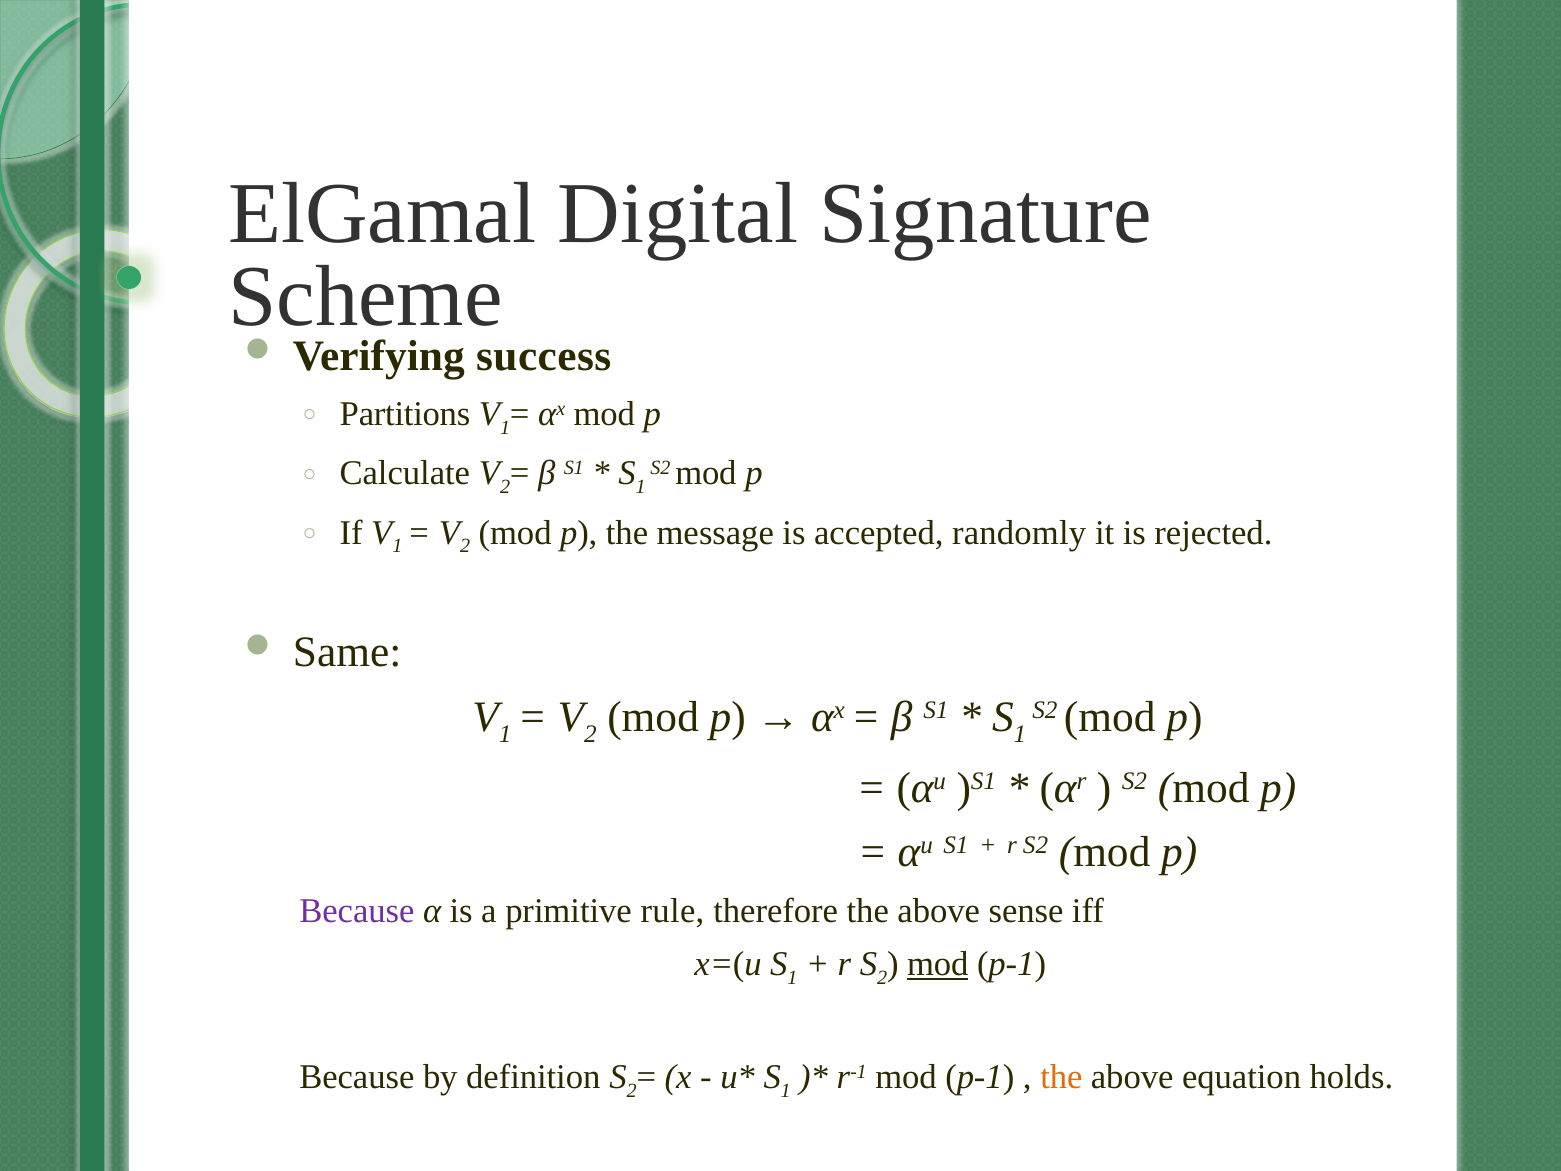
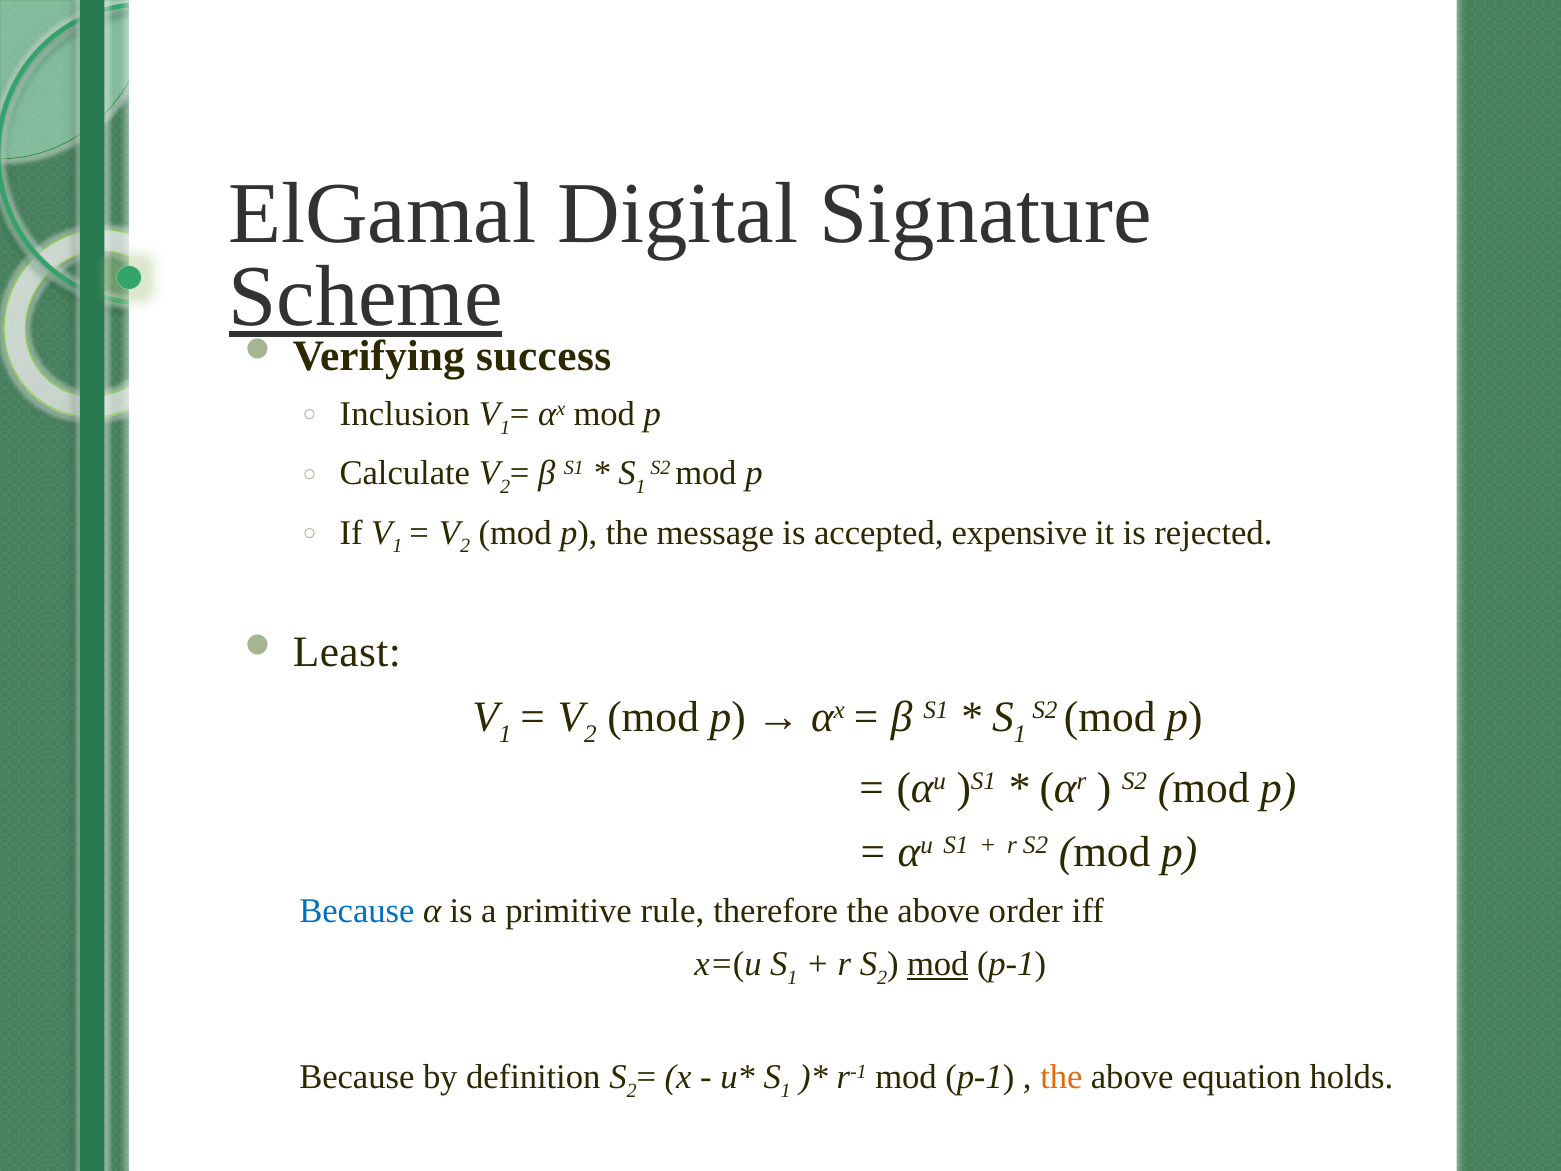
Scheme underline: none -> present
Partitions: Partitions -> Inclusion
randomly: randomly -> expensive
Same: Same -> Least
Because at (357, 910) colour: purple -> blue
sense: sense -> order
